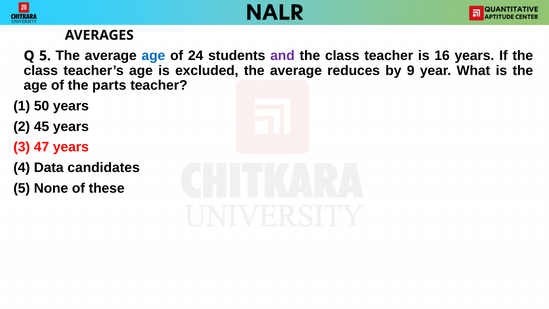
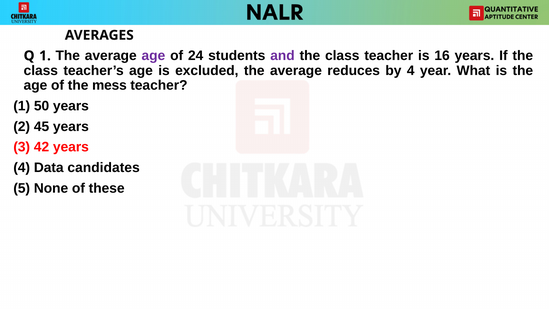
Q 5: 5 -> 1
age at (153, 56) colour: blue -> purple
by 9: 9 -> 4
parts: parts -> mess
47: 47 -> 42
